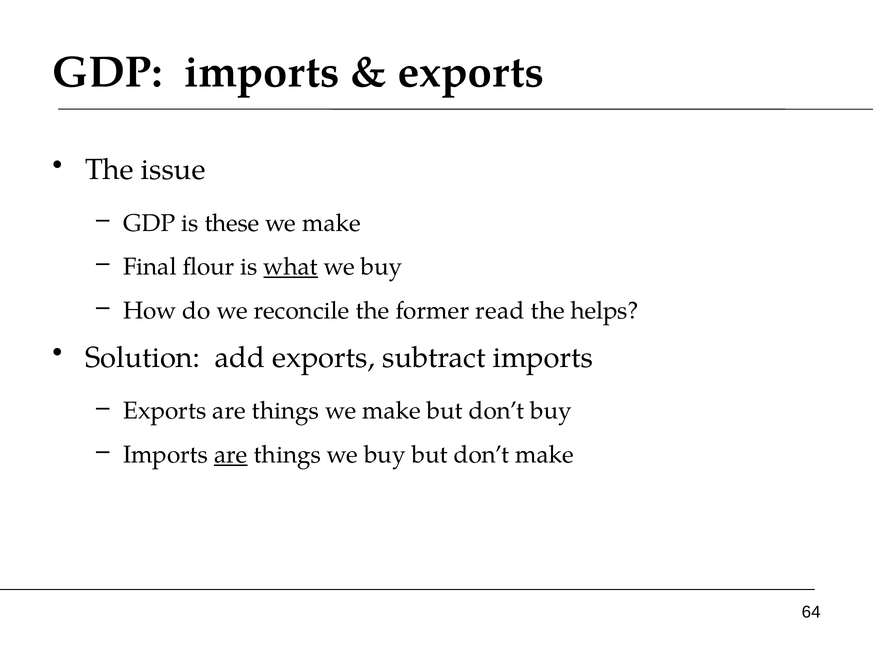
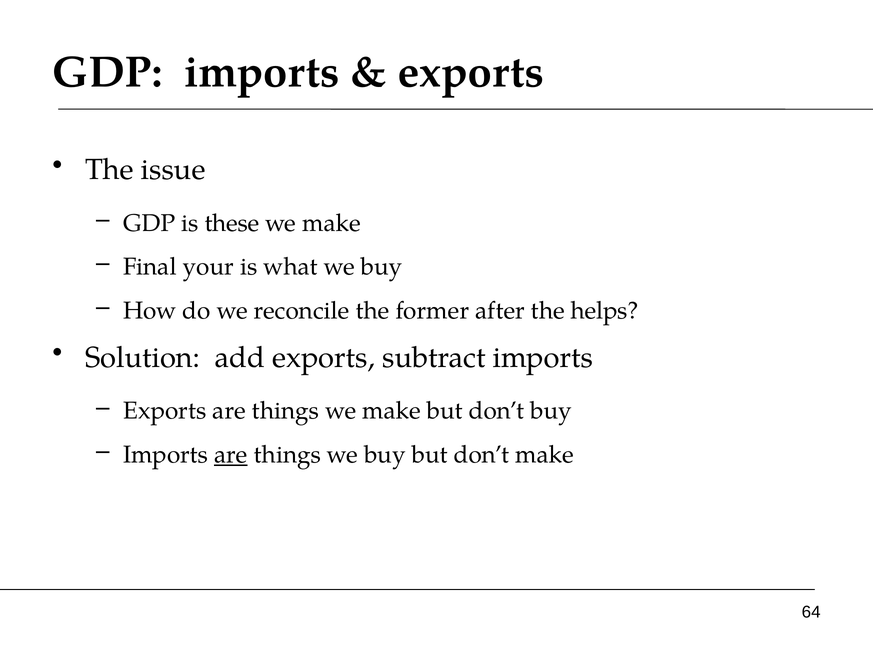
flour: flour -> your
what underline: present -> none
read: read -> after
